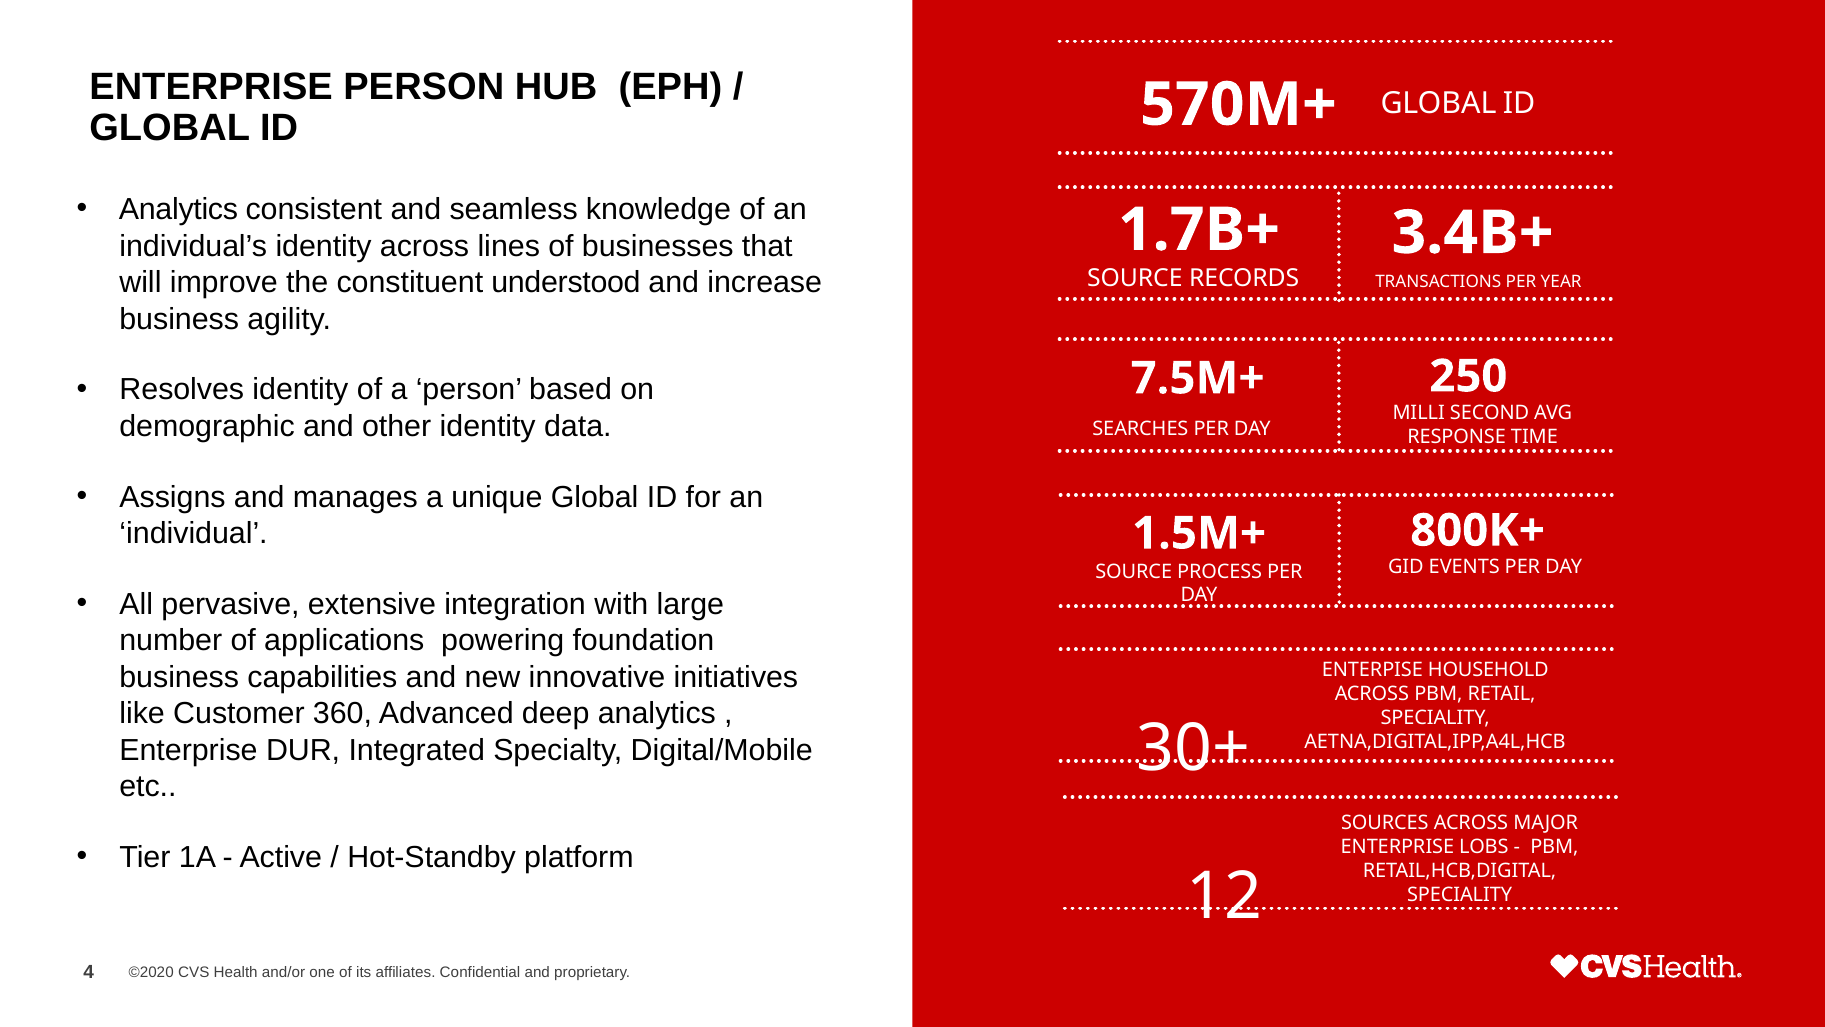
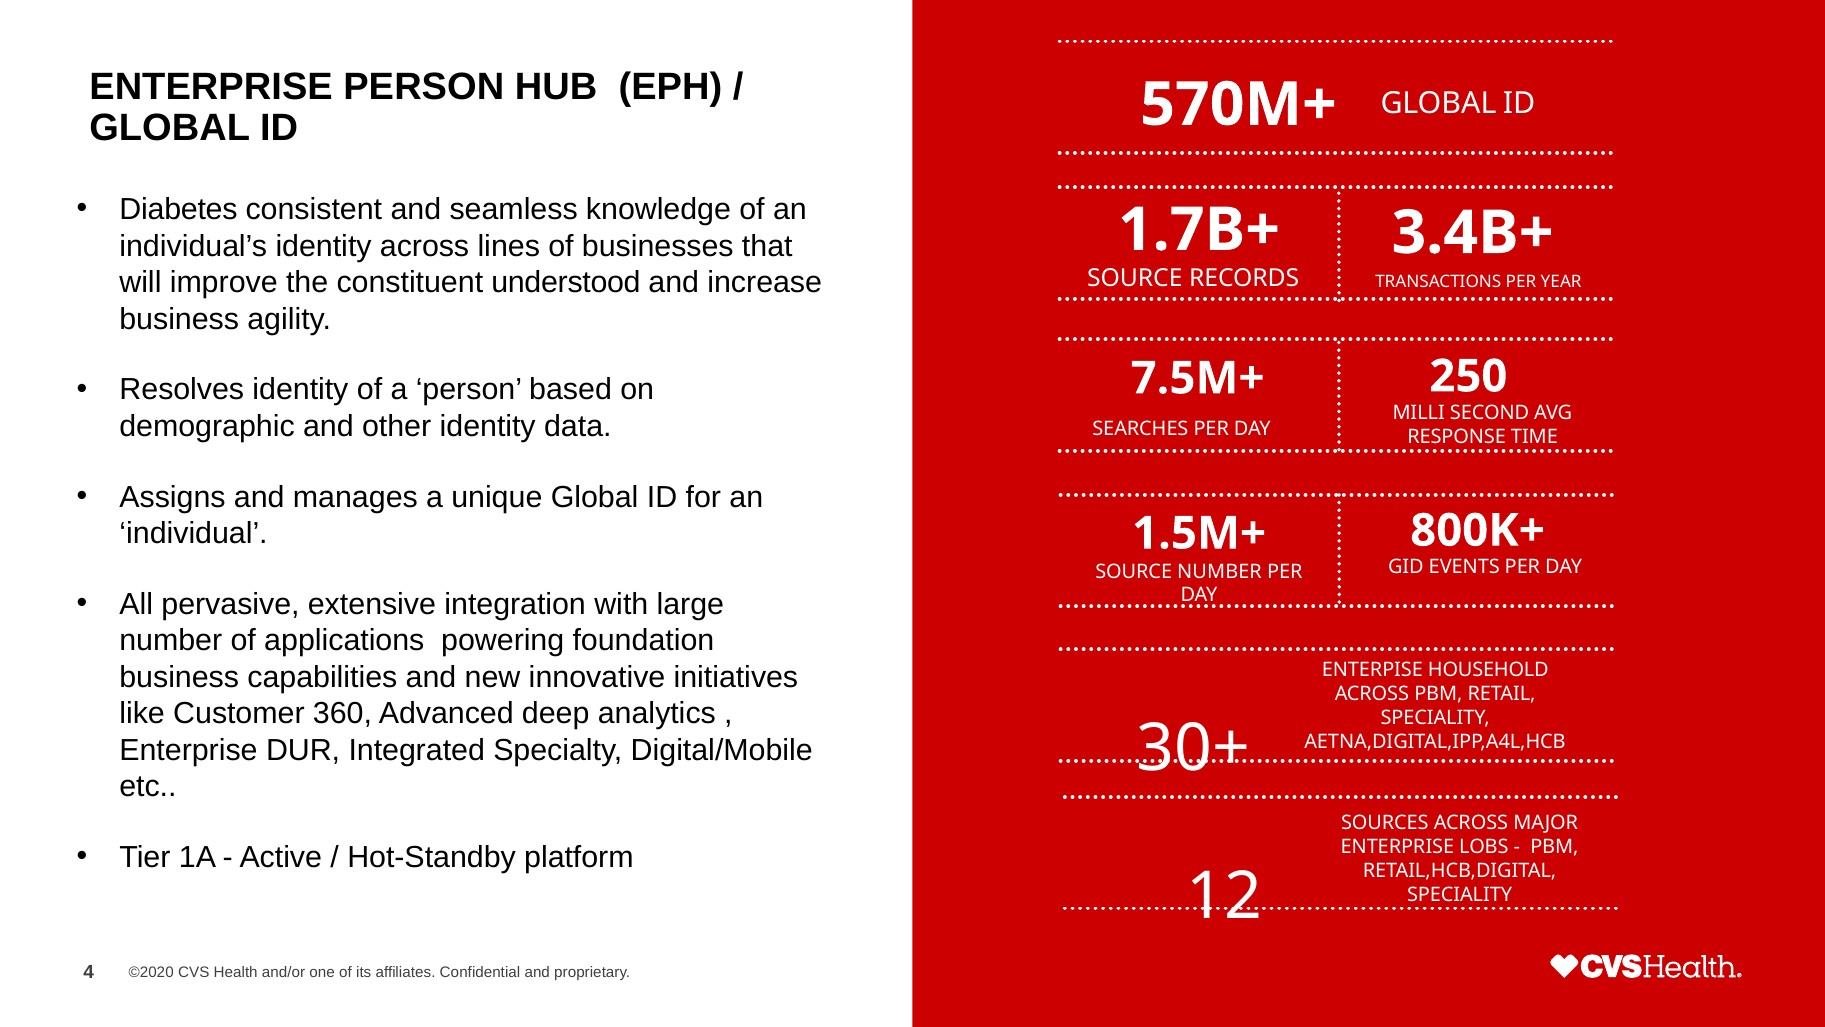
Analytics at (179, 210): Analytics -> Diabetes
SOURCE PROCESS: PROCESS -> NUMBER
